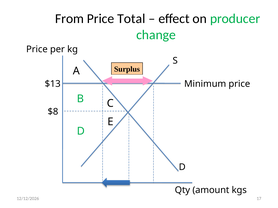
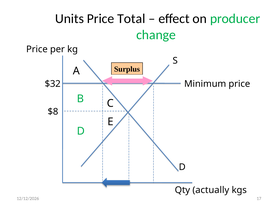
From: From -> Units
$13: $13 -> $32
amount: amount -> actually
